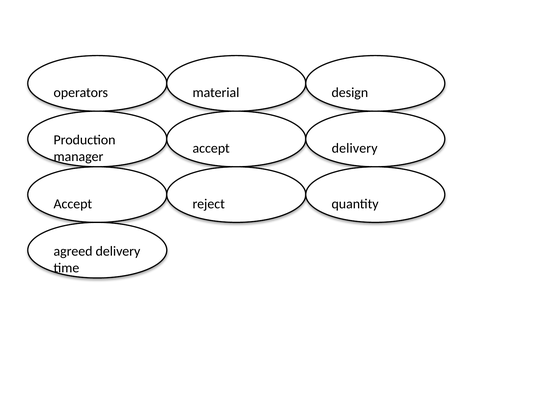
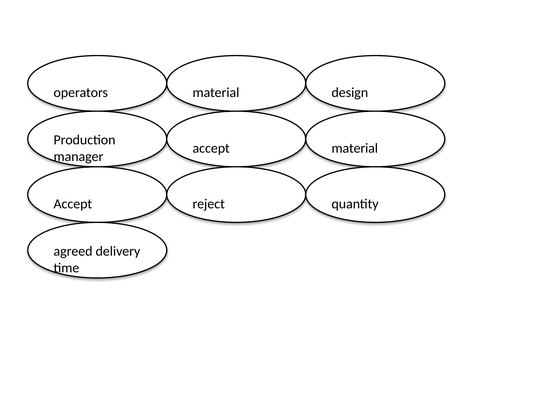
accept delivery: delivery -> material
